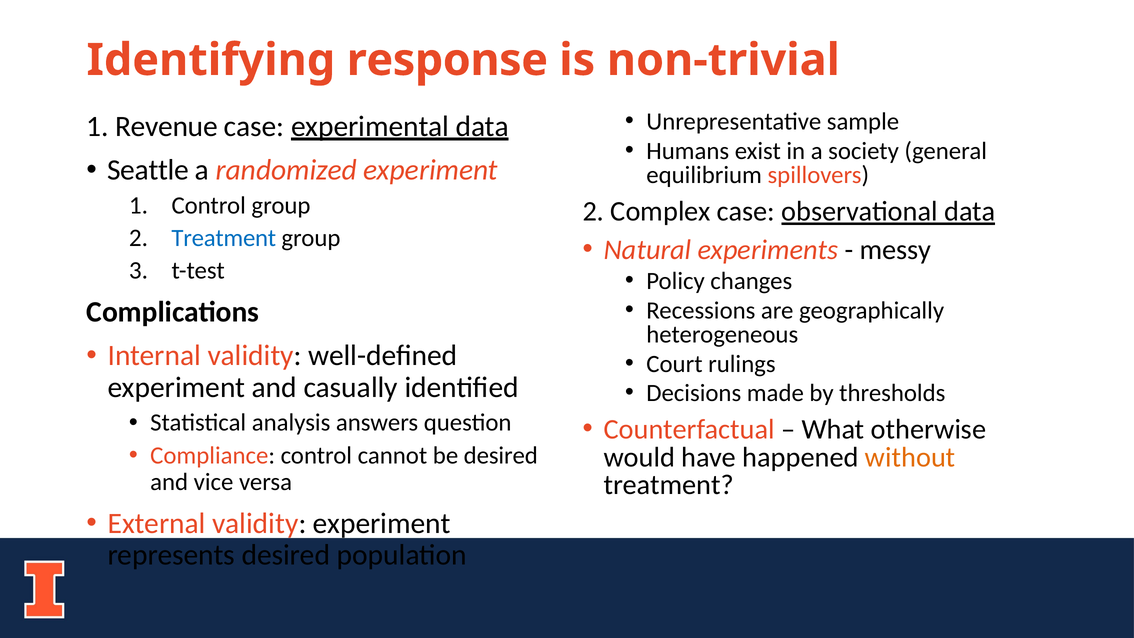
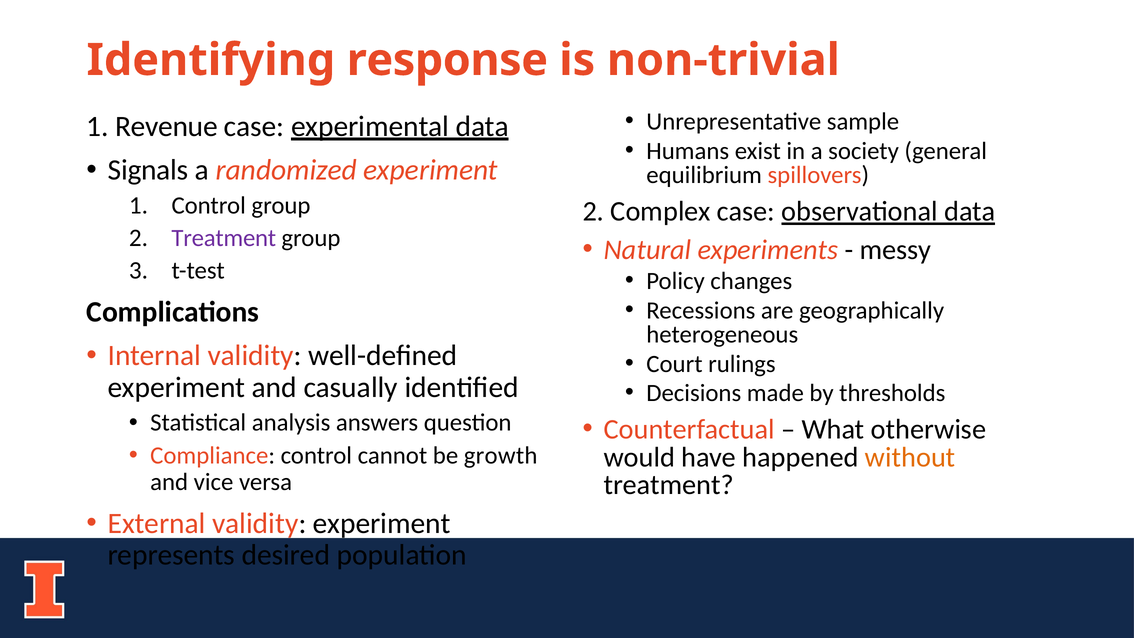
Seattle: Seattle -> Signals
Treatment at (224, 238) colour: blue -> purple
be desired: desired -> growth
